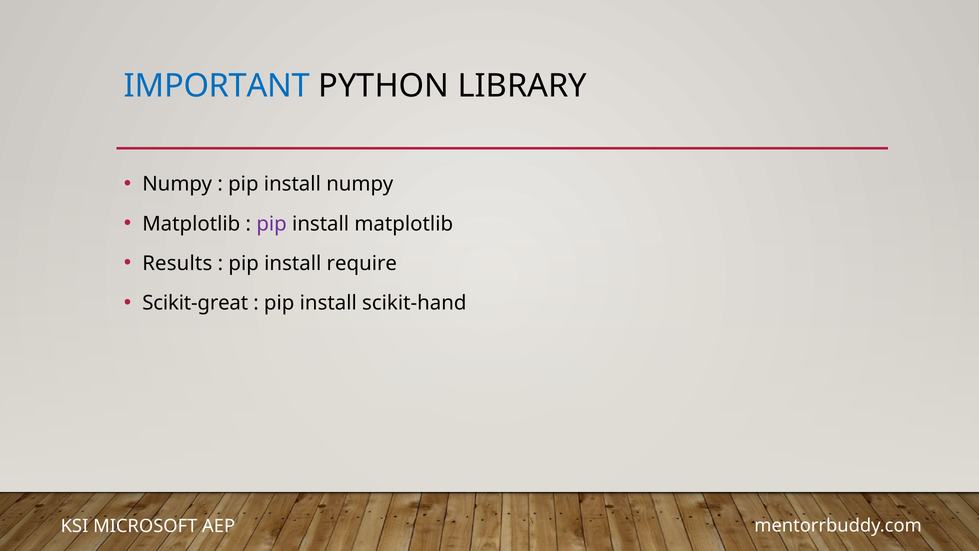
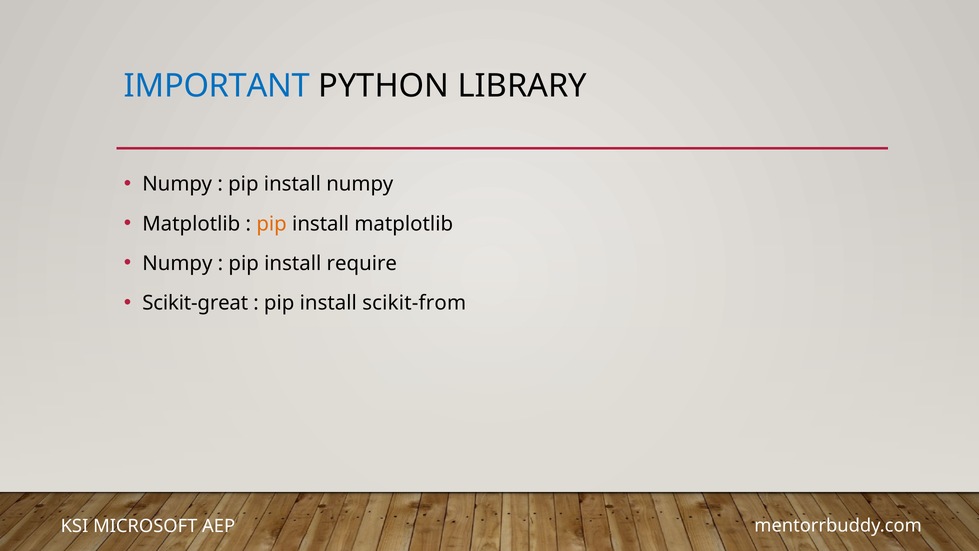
pip at (272, 224) colour: purple -> orange
Results at (177, 263): Results -> Numpy
scikit-hand: scikit-hand -> scikit-from
